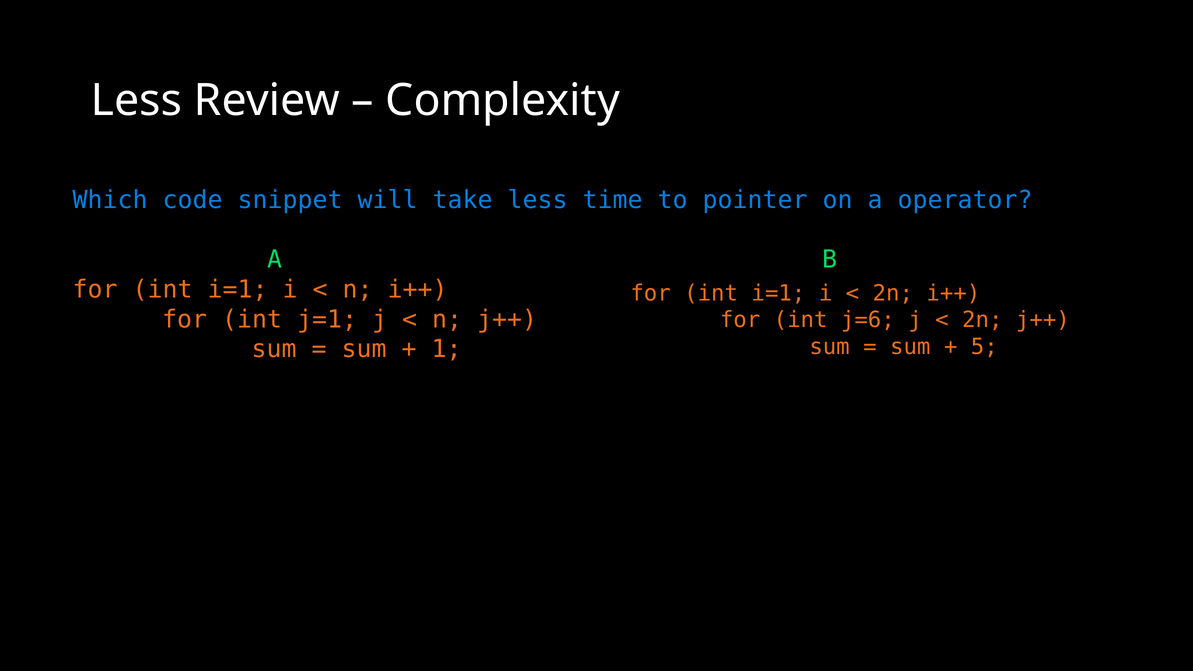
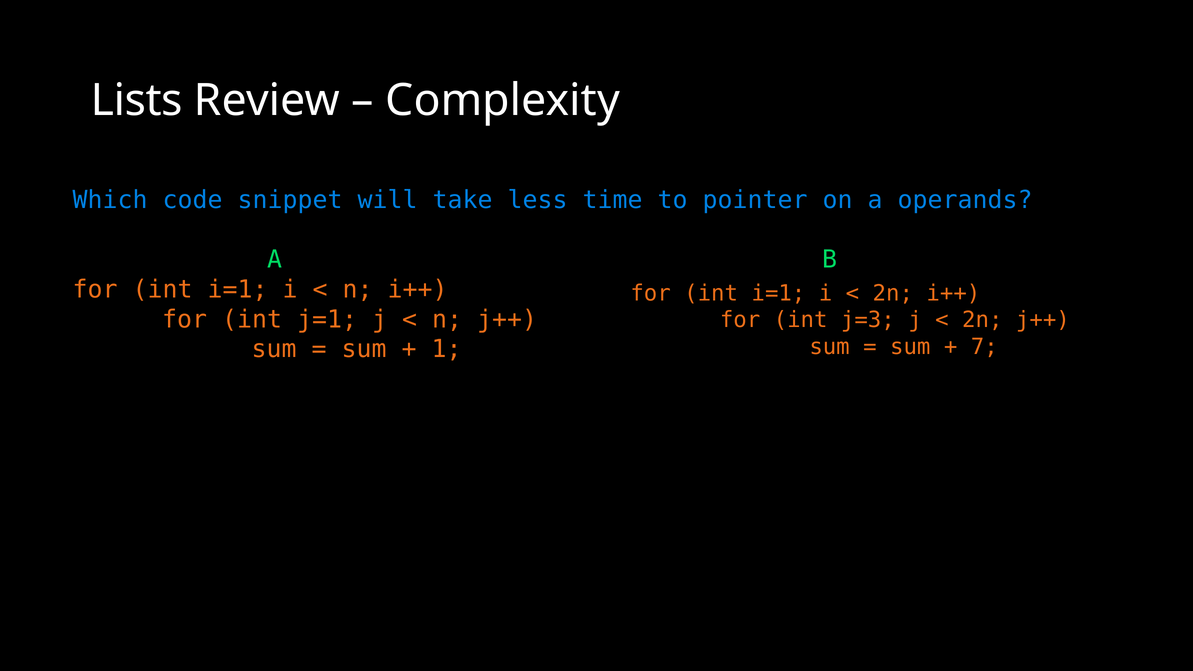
Less at (137, 100): Less -> Lists
operator: operator -> operands
j=6: j=6 -> j=3
5: 5 -> 7
